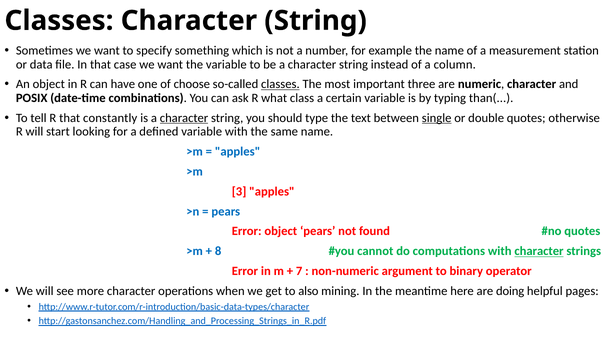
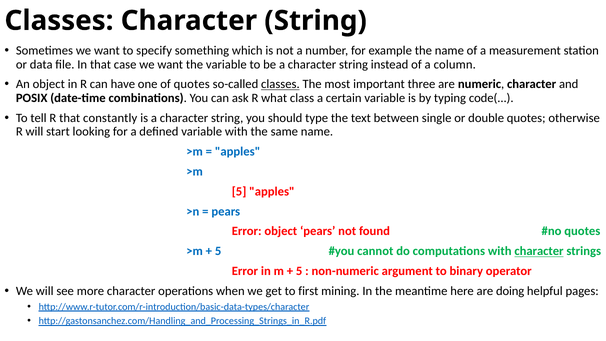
of choose: choose -> quotes
than(: than( -> code(
character at (184, 118) underline: present -> none
single underline: present -> none
3 at (239, 191): 3 -> 5
8 at (218, 251): 8 -> 5
7 at (299, 271): 7 -> 5
also: also -> first
